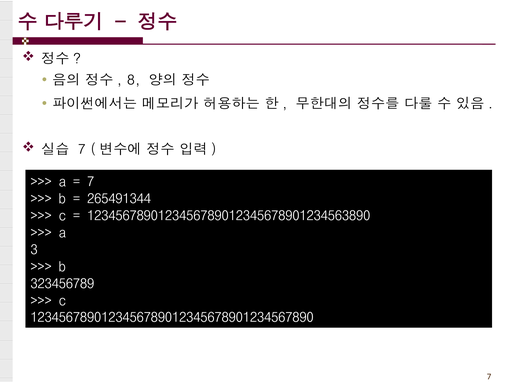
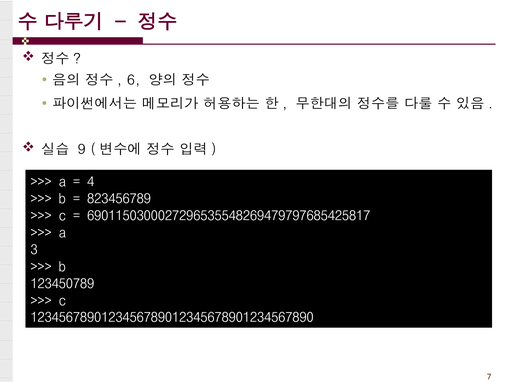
8: 8 -> 6
7 at (82, 149): 7 -> 9
7 at (91, 182): 7 -> 4
265491344: 265491344 -> 823456789
1234567890123456789012345678901234563890: 1234567890123456789012345678901234563890 -> 6901150300027296535548269479797685425817
323456789: 323456789 -> 123450789
